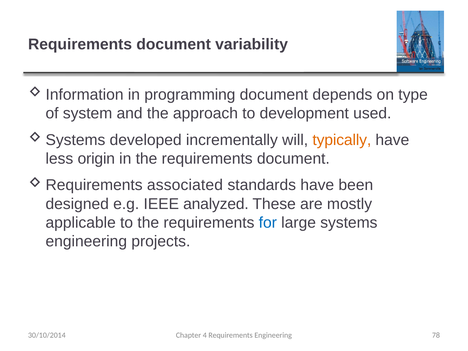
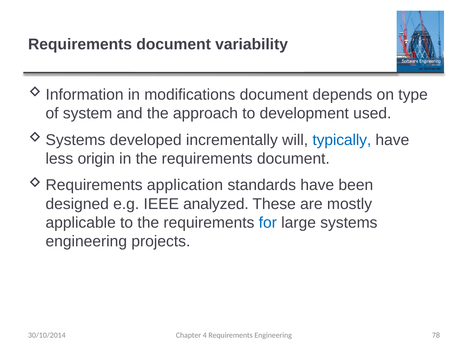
programming: programming -> modifications
typically colour: orange -> blue
associated: associated -> application
